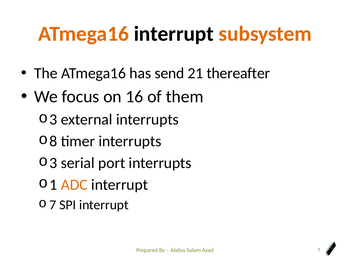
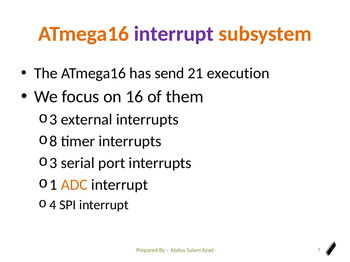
interrupt at (174, 34) colour: black -> purple
thereafter: thereafter -> execution
7 at (53, 205): 7 -> 4
